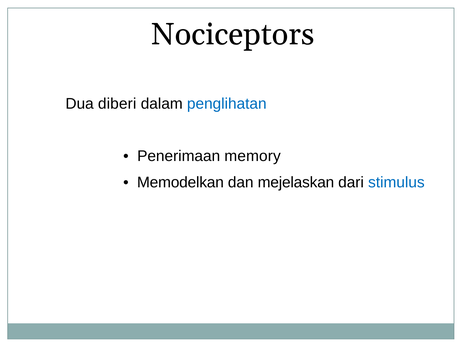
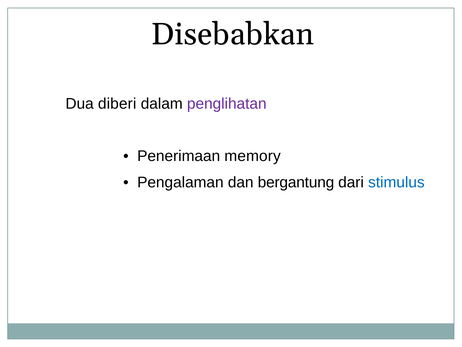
Nociceptors: Nociceptors -> Disebabkan
penglihatan colour: blue -> purple
Memodelkan: Memodelkan -> Pengalaman
mejelaskan: mejelaskan -> bergantung
